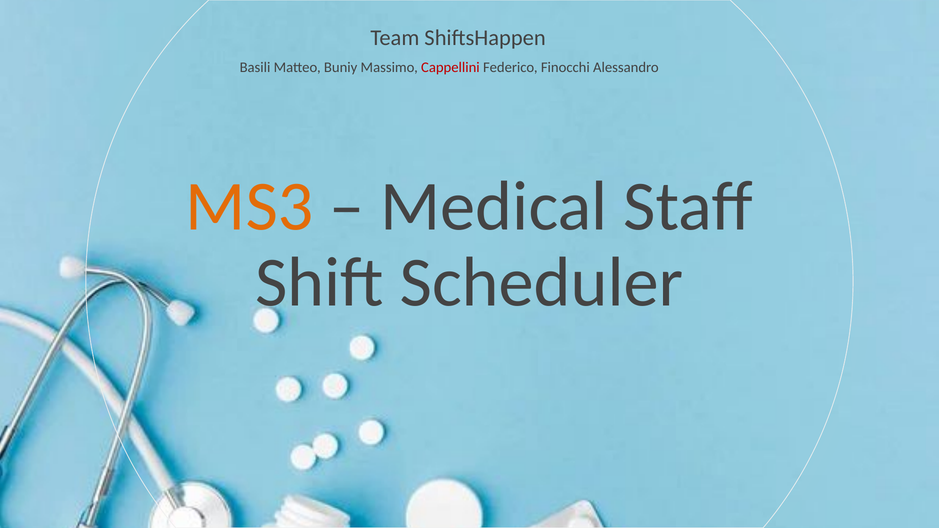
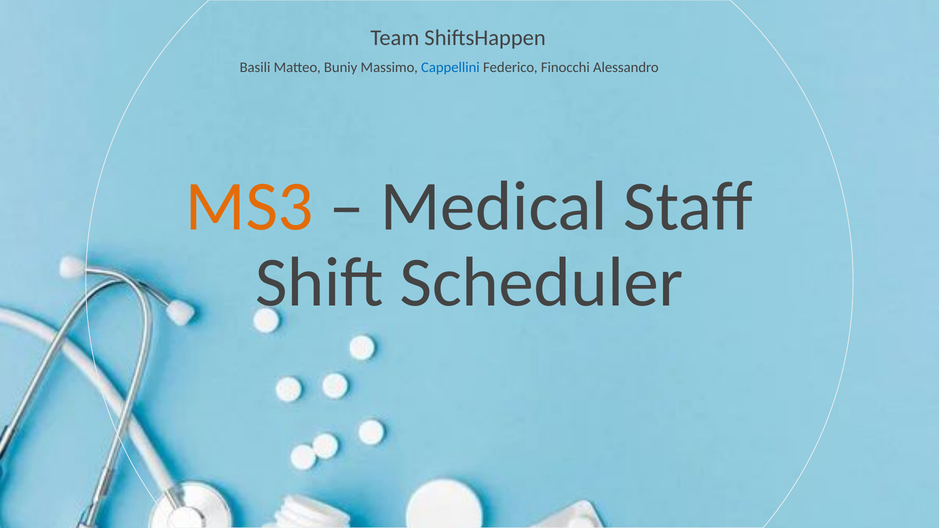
Cappellini colour: red -> blue
